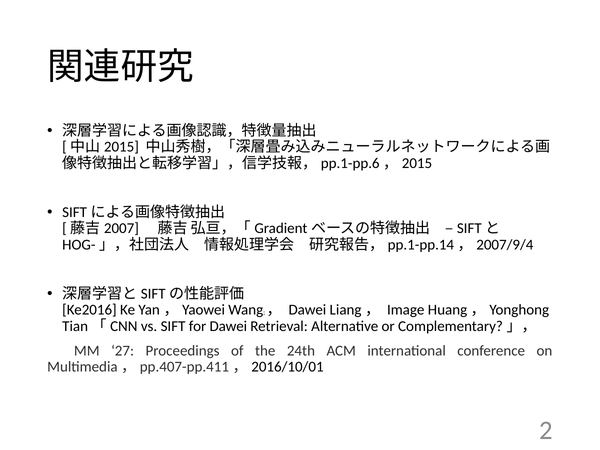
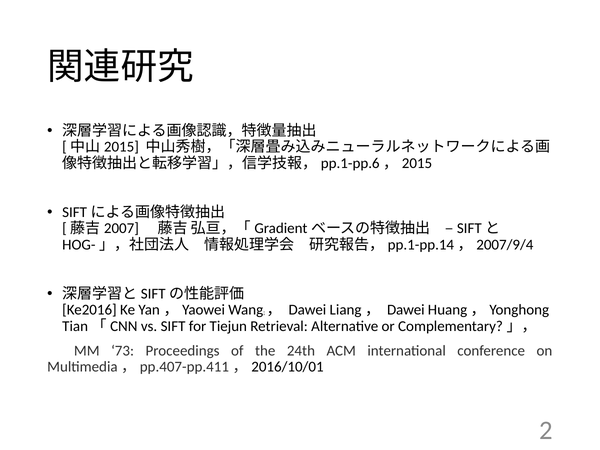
Liang， Image: Image -> Dawei
for Dawei: Dawei -> Tiejun
27: 27 -> 73
